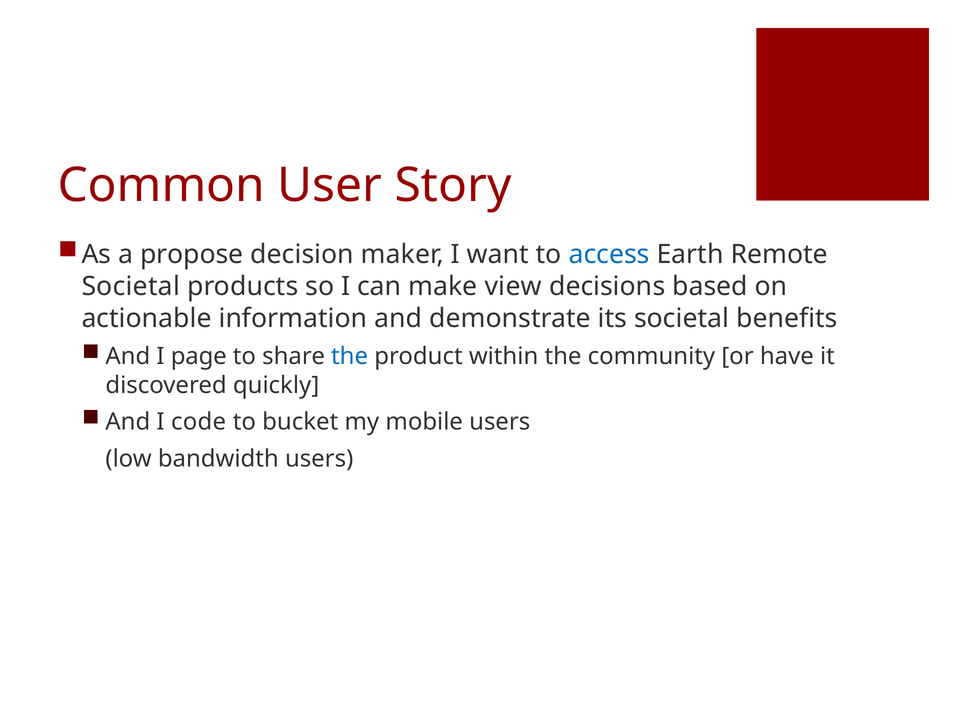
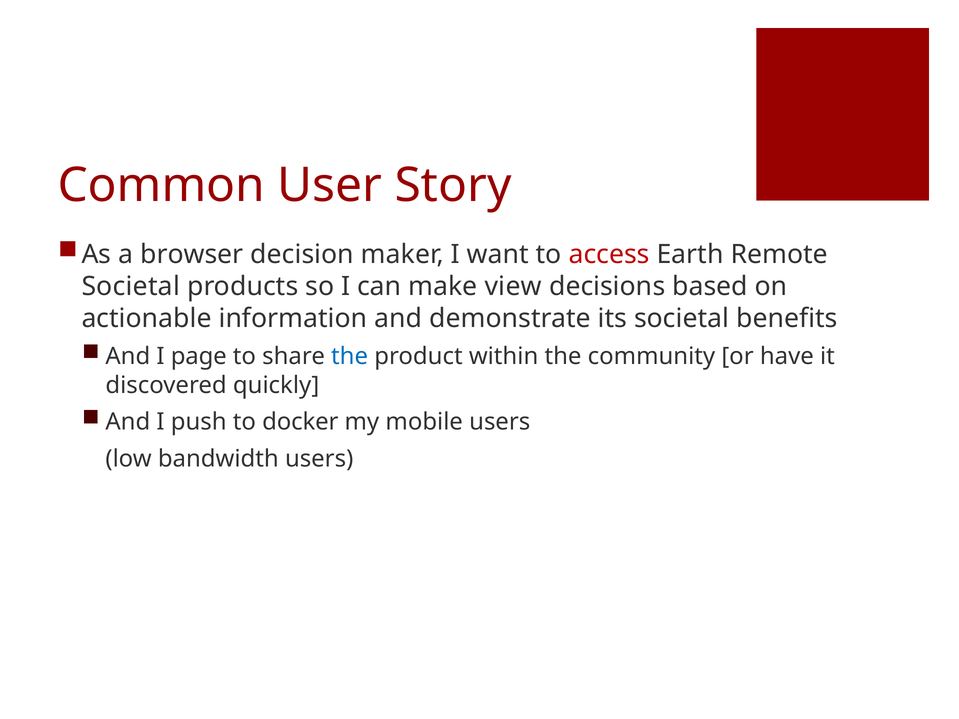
propose: propose -> browser
access colour: blue -> red
code: code -> push
bucket: bucket -> docker
